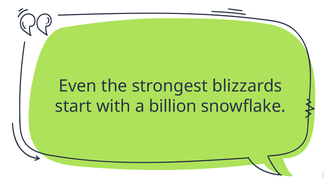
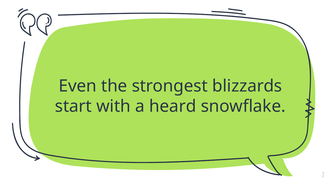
billion: billion -> heard
